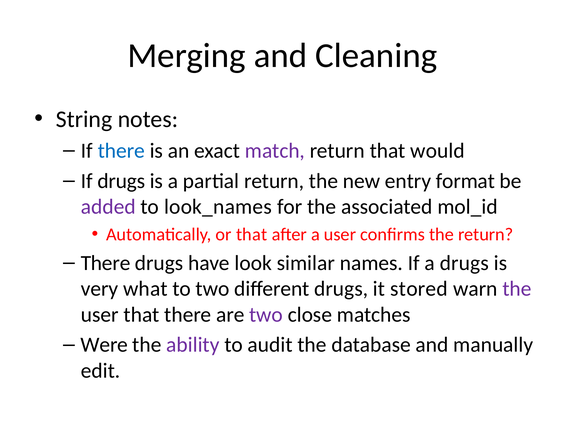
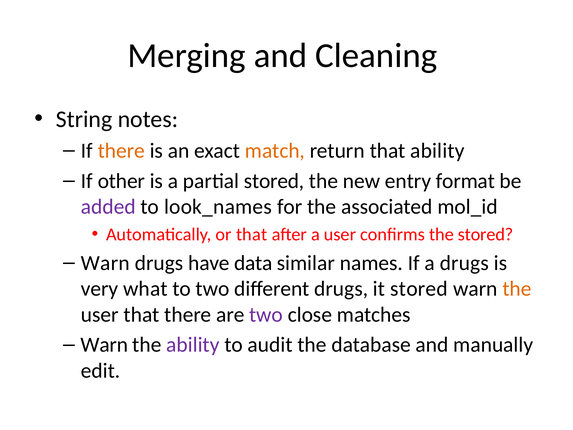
there at (121, 151) colour: blue -> orange
match colour: purple -> orange
that would: would -> ability
If drugs: drugs -> other
partial return: return -> stored
the return: return -> stored
There at (106, 263): There -> Warn
look: look -> data
the at (517, 289) colour: purple -> orange
Were at (104, 345): Were -> Warn
